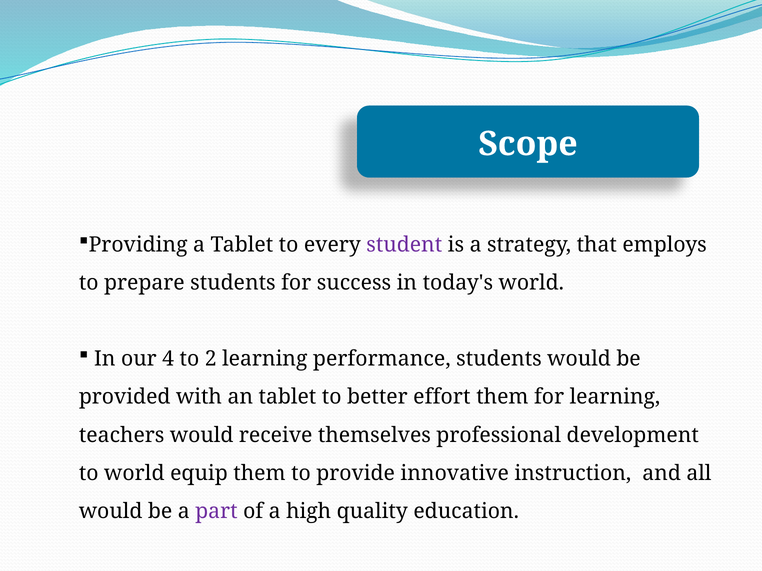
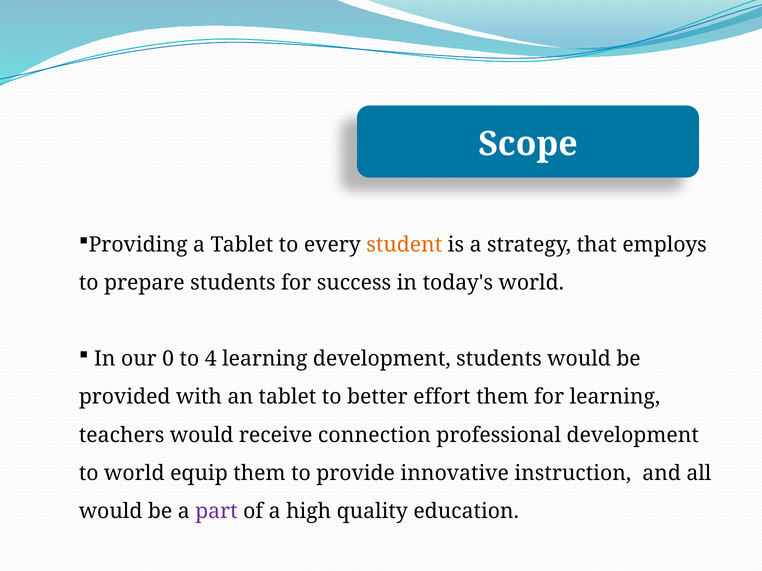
student colour: purple -> orange
4: 4 -> 0
2: 2 -> 4
learning performance: performance -> development
themselves: themselves -> connection
